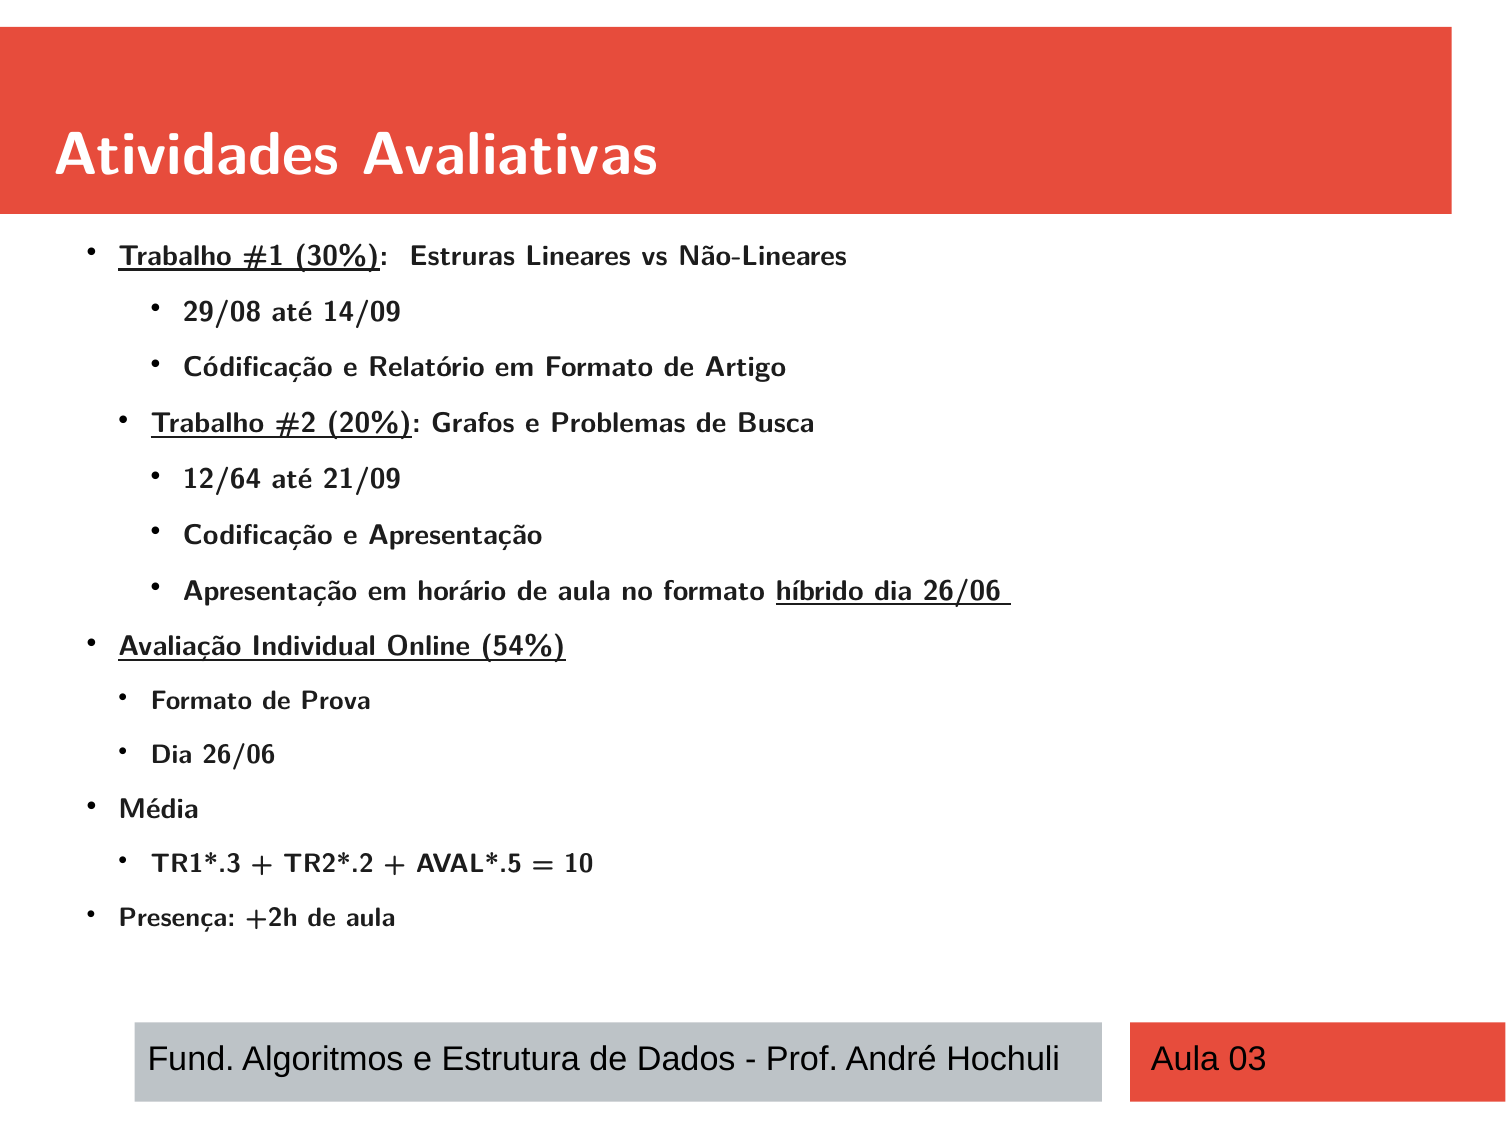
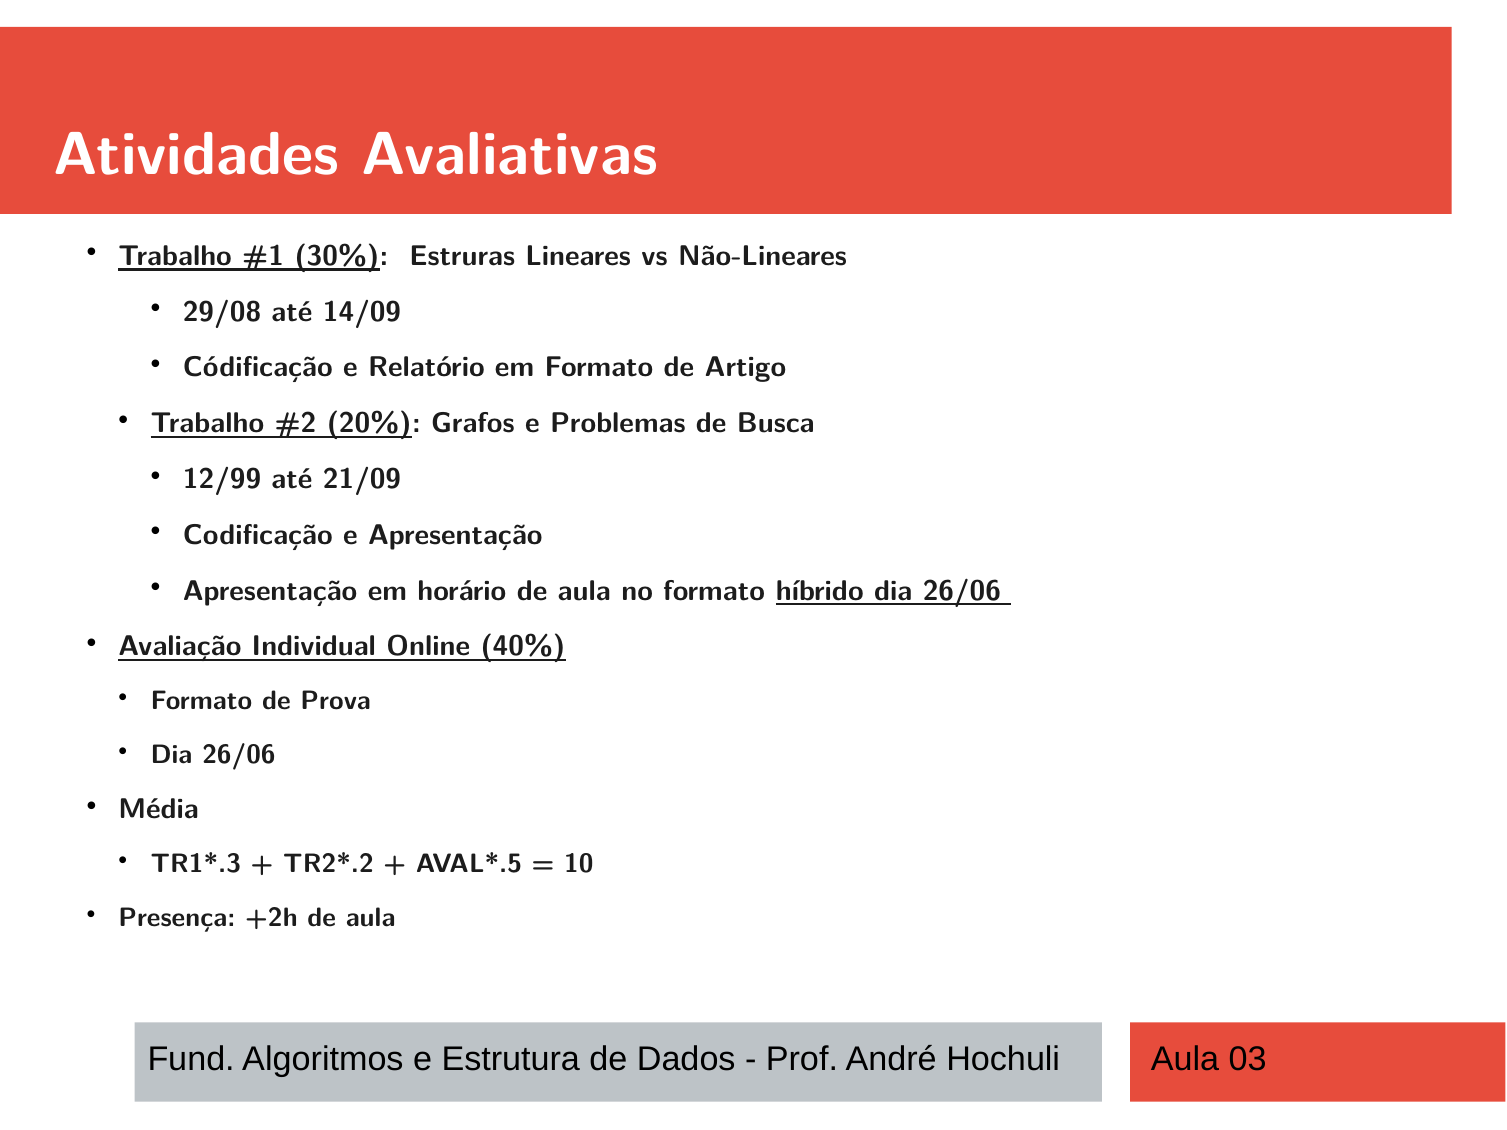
12/64: 12/64 -> 12/99
54%: 54% -> 40%
